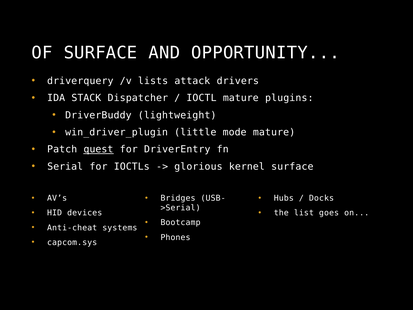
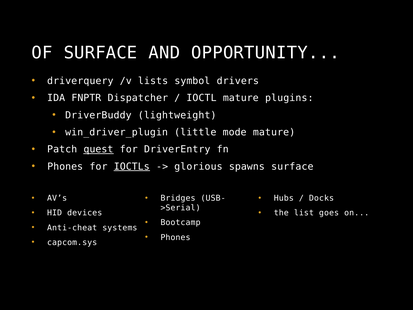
attack: attack -> symbol
STACK: STACK -> FNPTR
Serial at (65, 166): Serial -> Phones
IOCTLs underline: none -> present
kernel: kernel -> spawns
